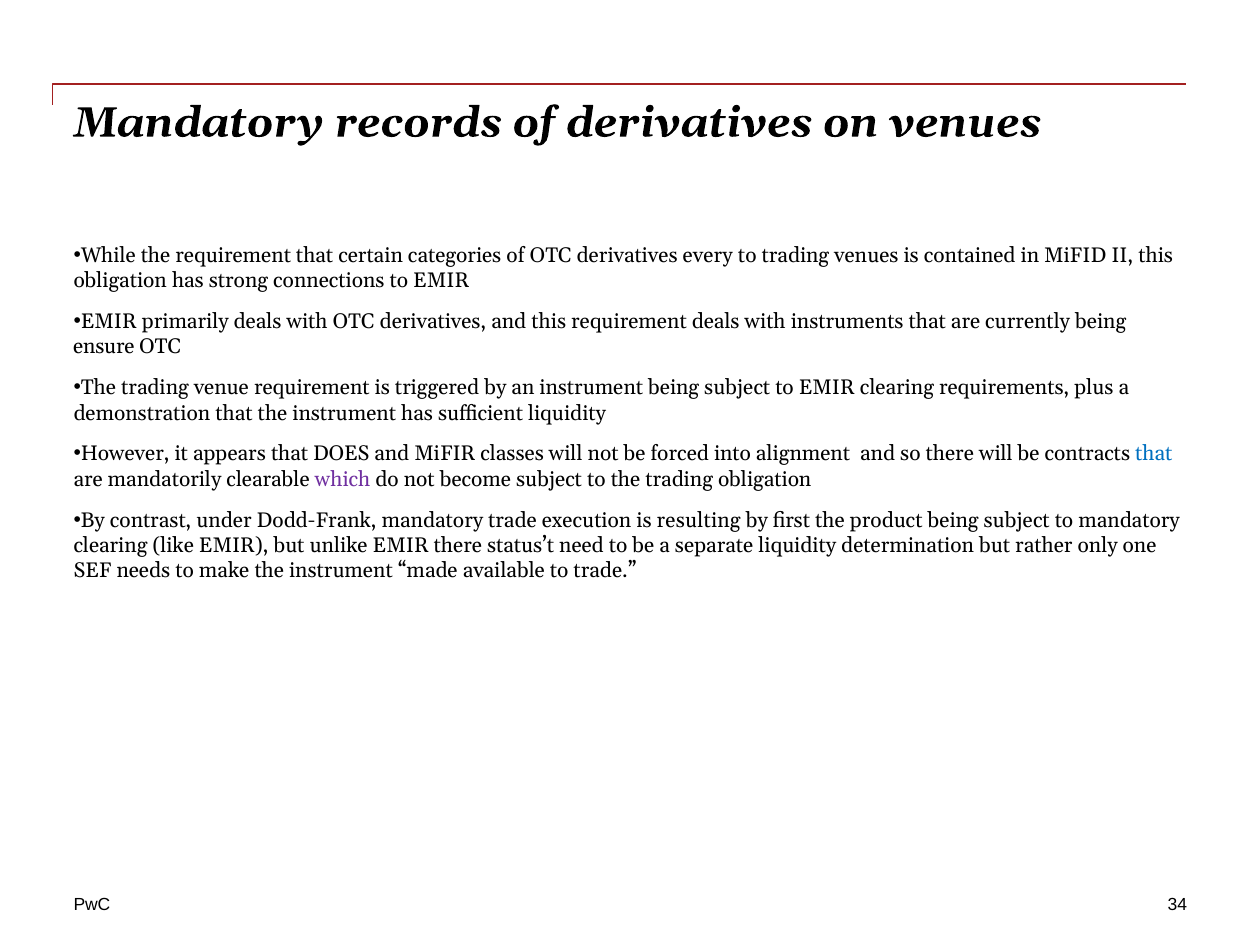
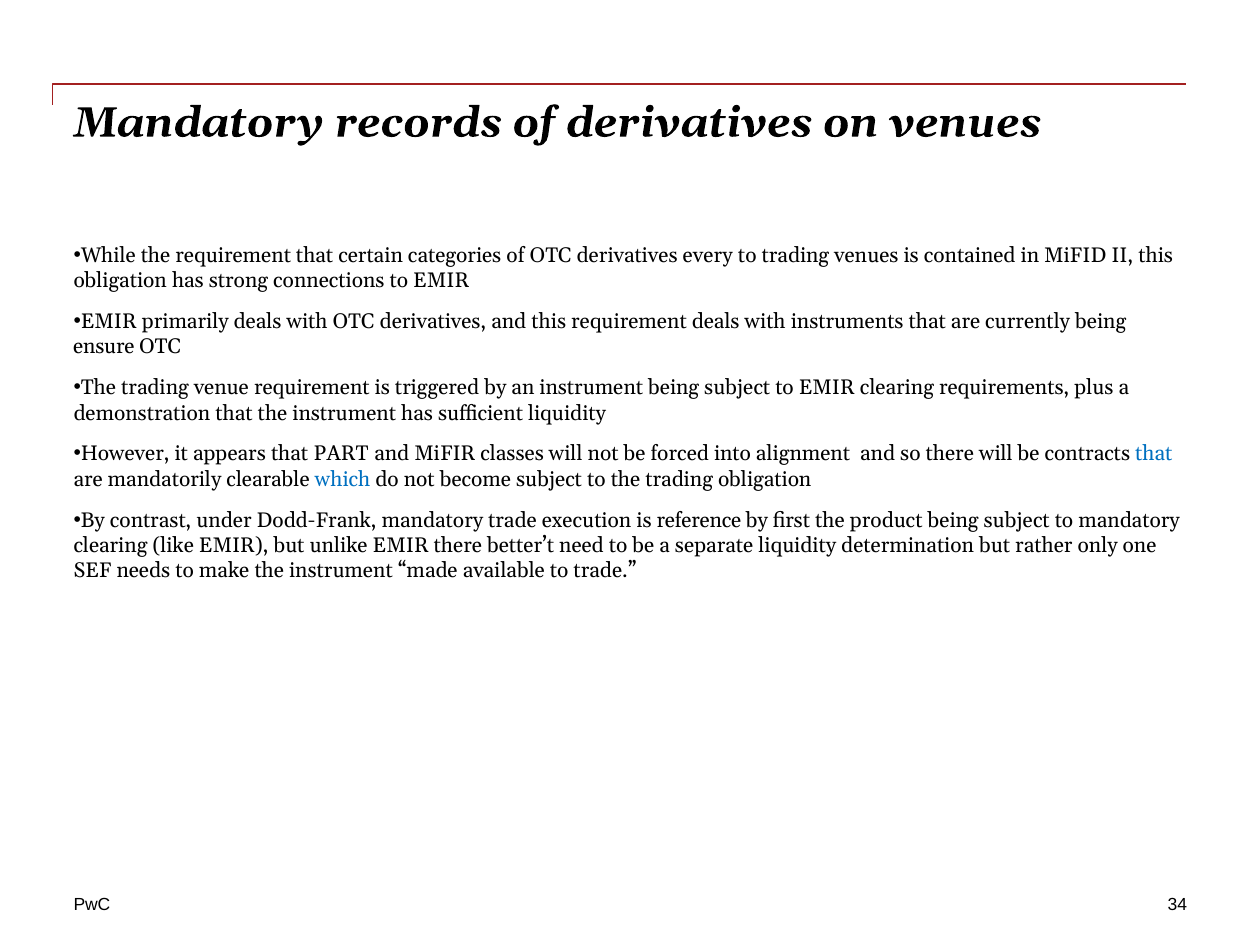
DOES: DOES -> PART
which colour: purple -> blue
resulting: resulting -> reference
status’t: status’t -> better’t
